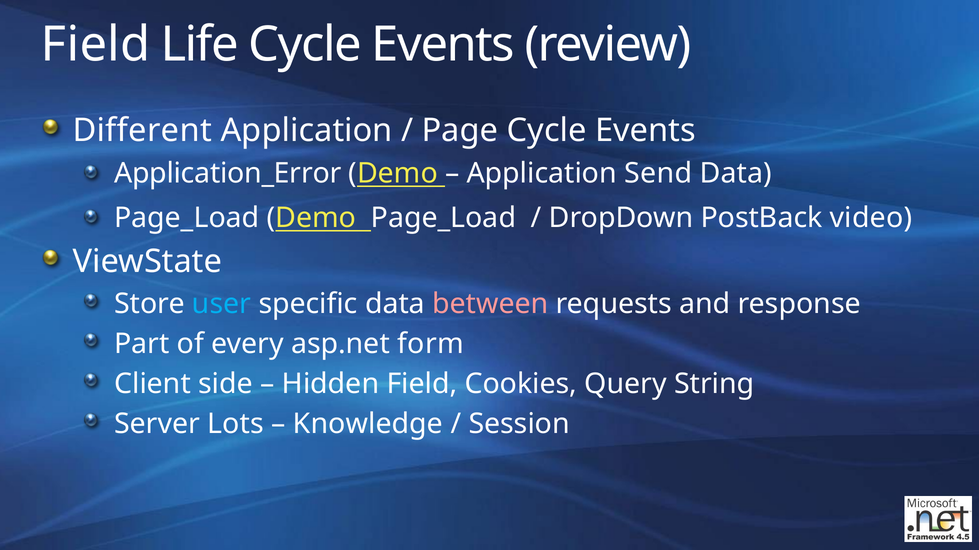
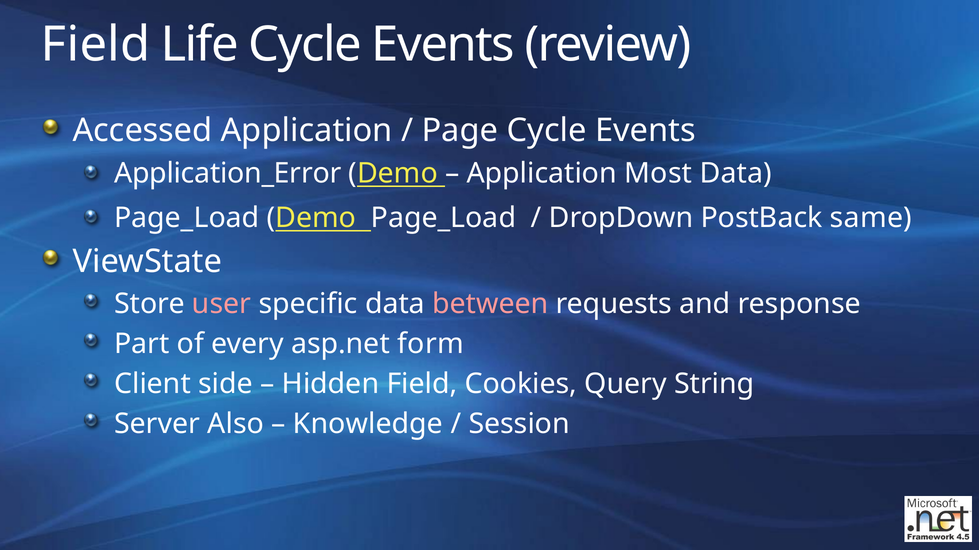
Different: Different -> Accessed
Send: Send -> Most
video: video -> same
user colour: light blue -> pink
Lots: Lots -> Also
